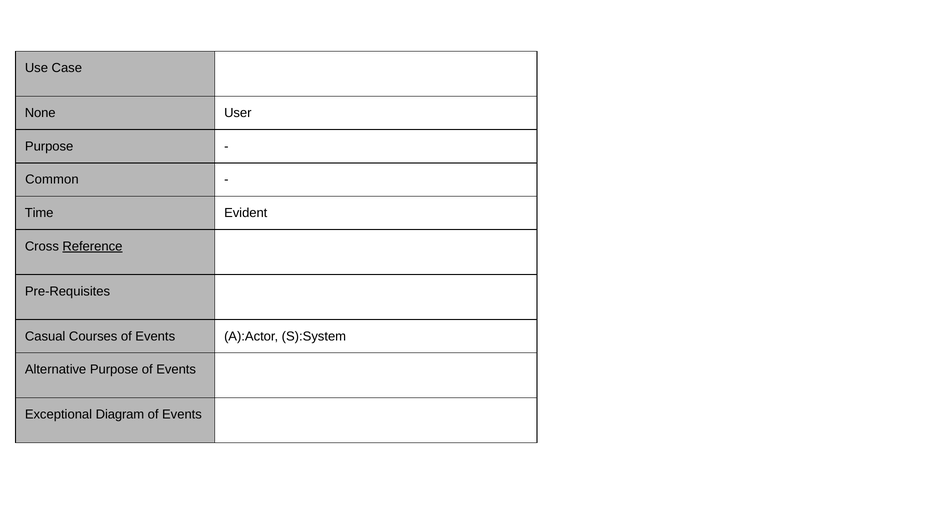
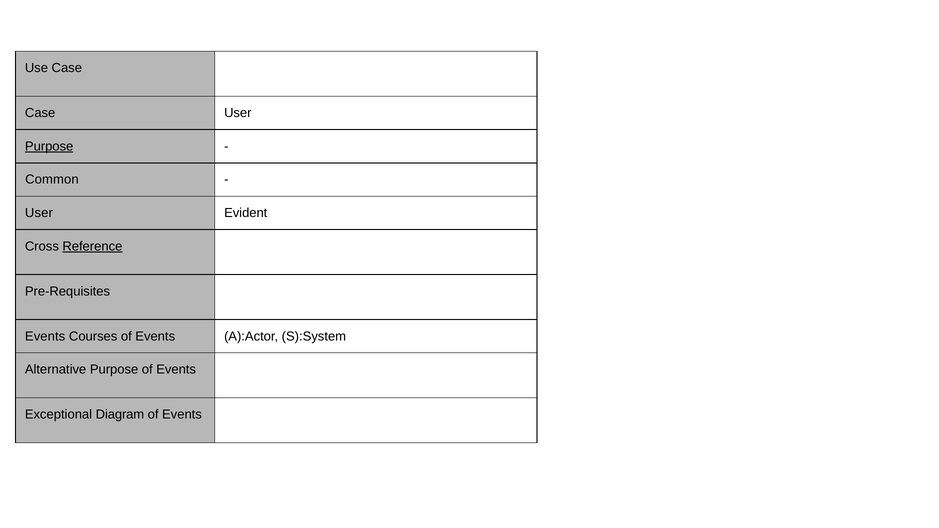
None at (40, 113): None -> Case
Purpose at (49, 146) underline: none -> present
Time at (39, 213): Time -> User
Casual at (45, 336): Casual -> Events
